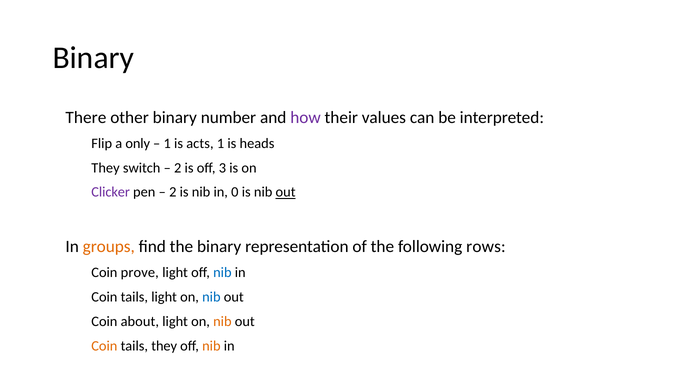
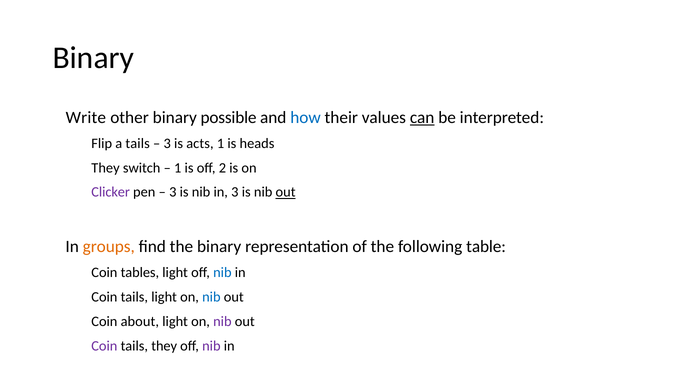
There: There -> Write
number: number -> possible
how colour: purple -> blue
can underline: none -> present
a only: only -> tails
1 at (167, 143): 1 -> 3
2 at (178, 168): 2 -> 1
3: 3 -> 2
2 at (173, 192): 2 -> 3
in 0: 0 -> 3
rows: rows -> table
prove: prove -> tables
nib at (222, 321) colour: orange -> purple
Coin at (104, 346) colour: orange -> purple
nib at (211, 346) colour: orange -> purple
